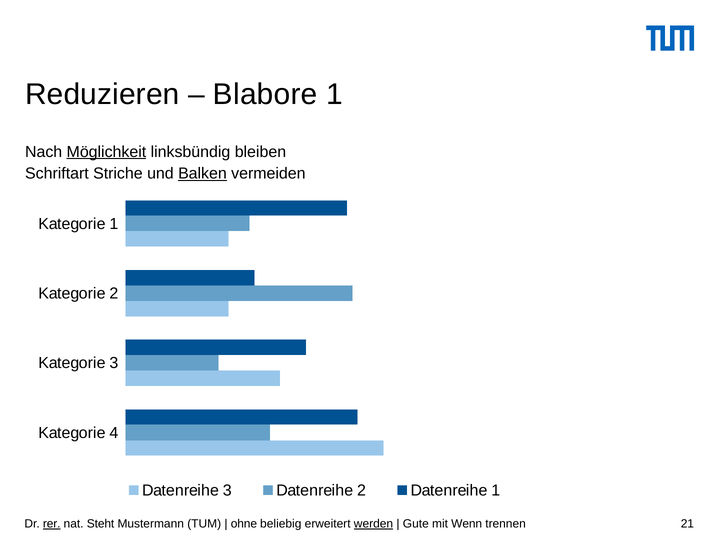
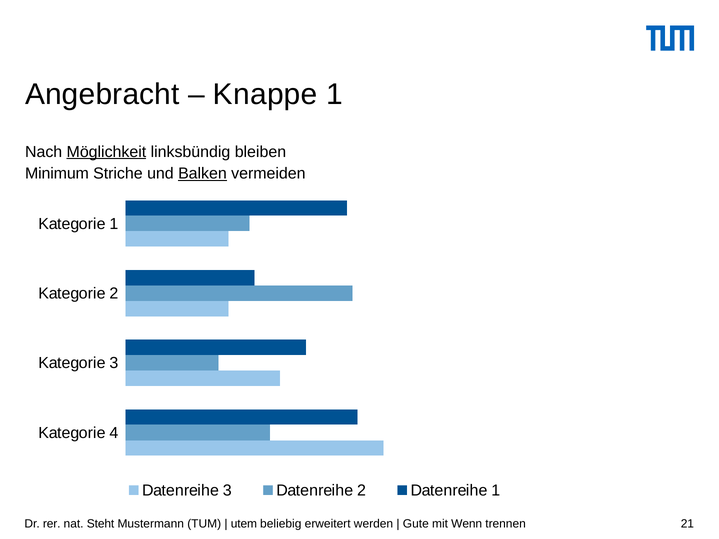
Reduzieren: Reduzieren -> Angebracht
Blabore: Blabore -> Knappe
Schriftart: Schriftart -> Minimum
rer underline: present -> none
ohne: ohne -> utem
werden underline: present -> none
